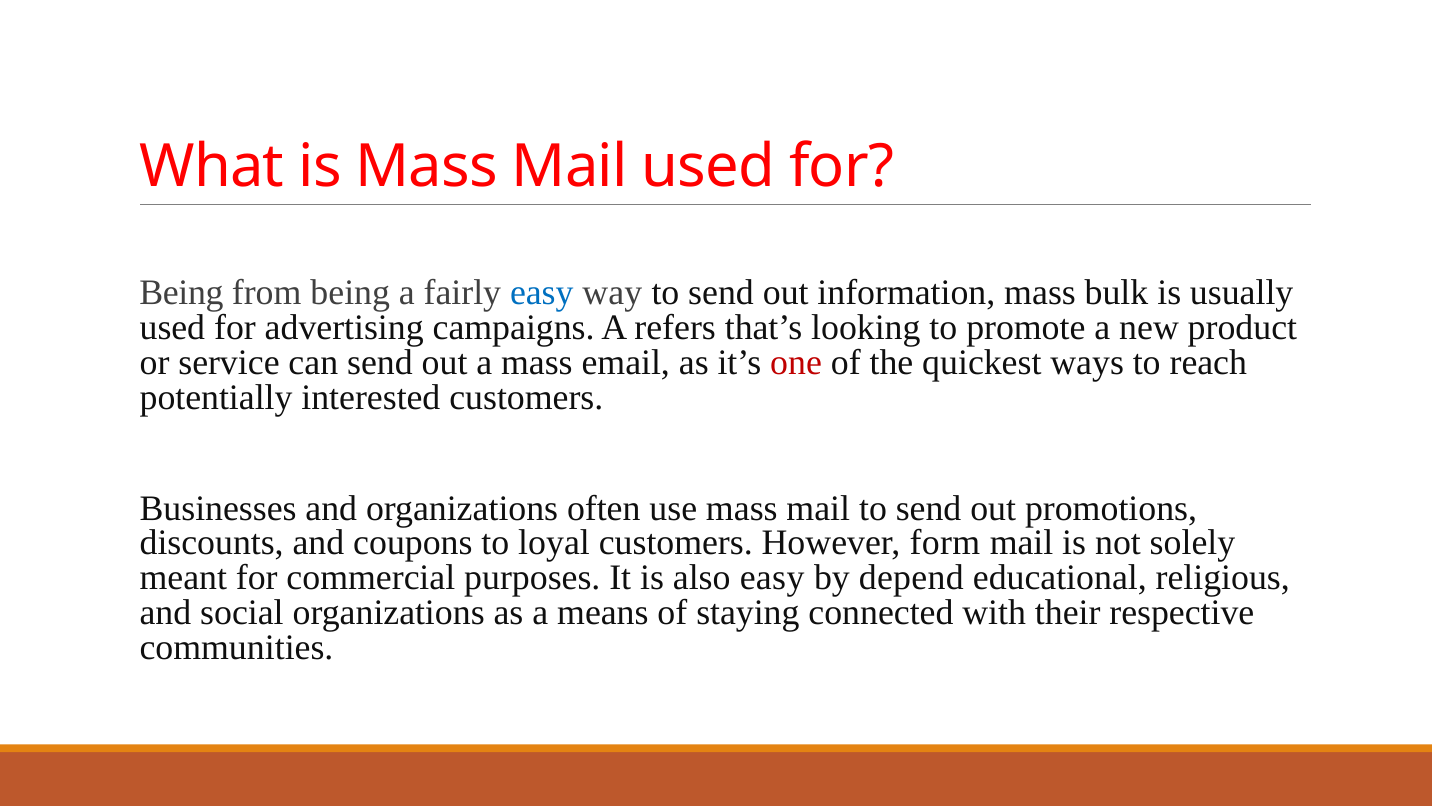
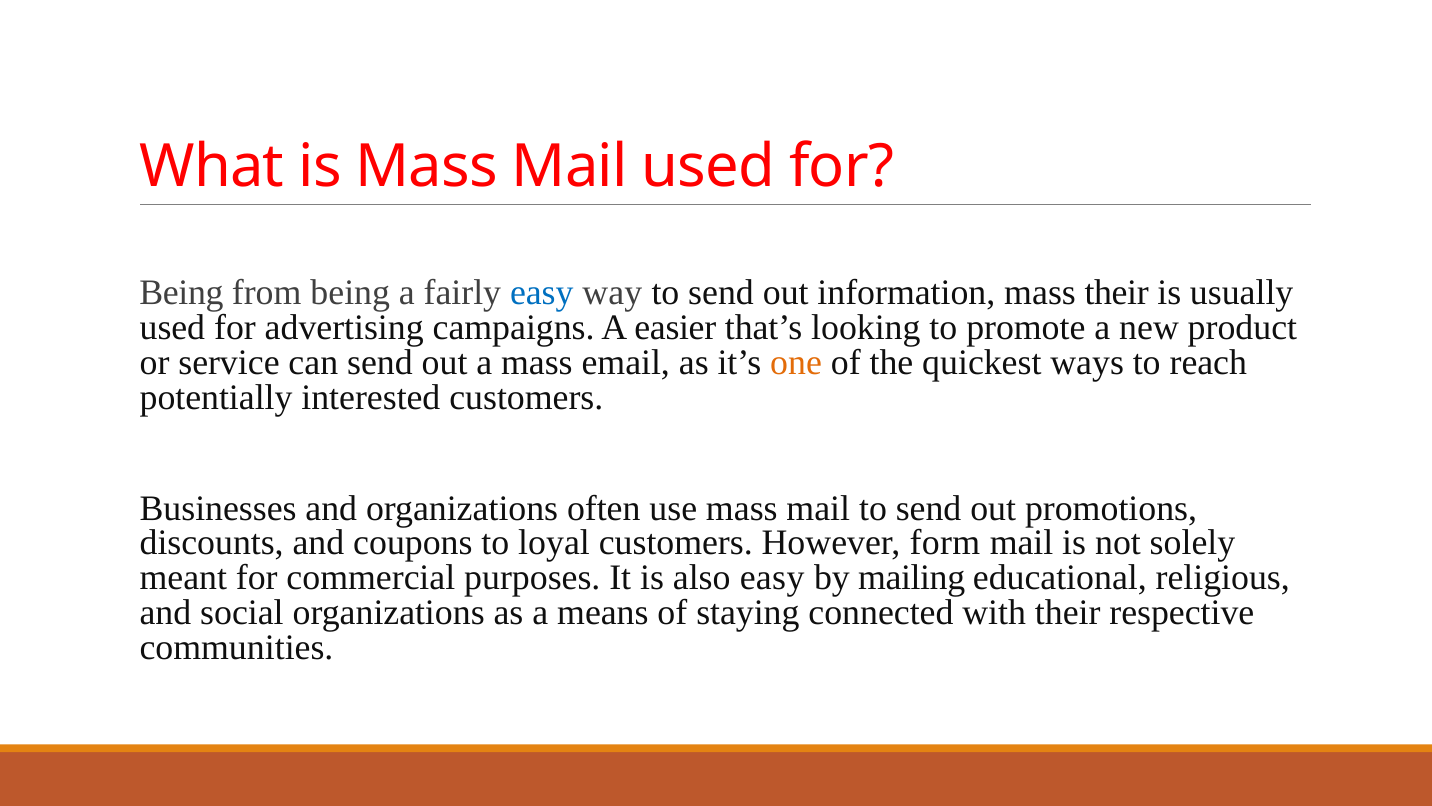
mass bulk: bulk -> their
refers: refers -> easier
one colour: red -> orange
depend: depend -> mailing
